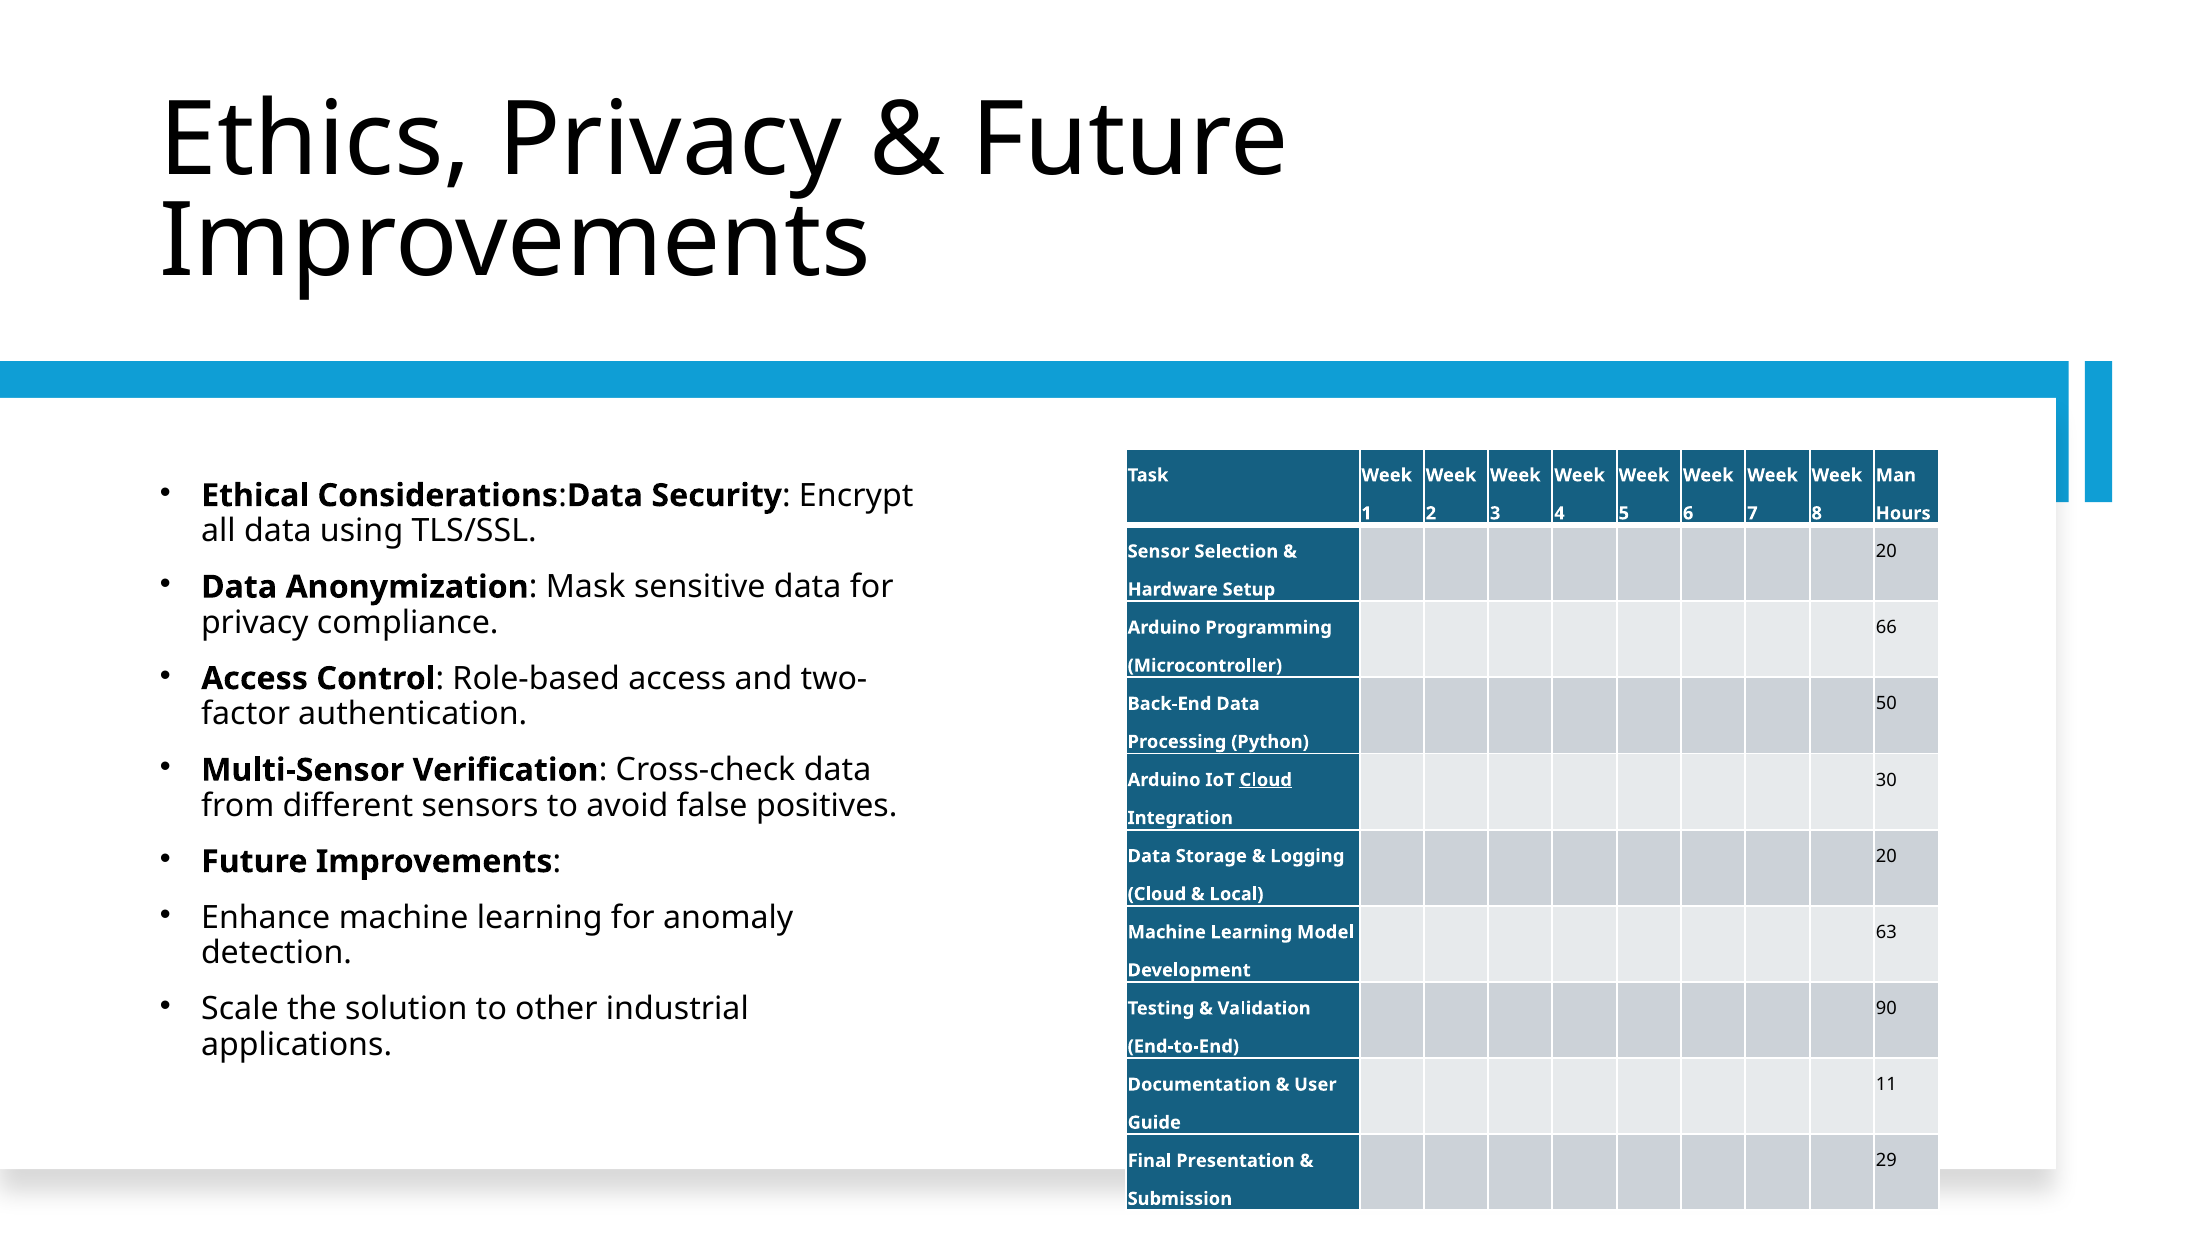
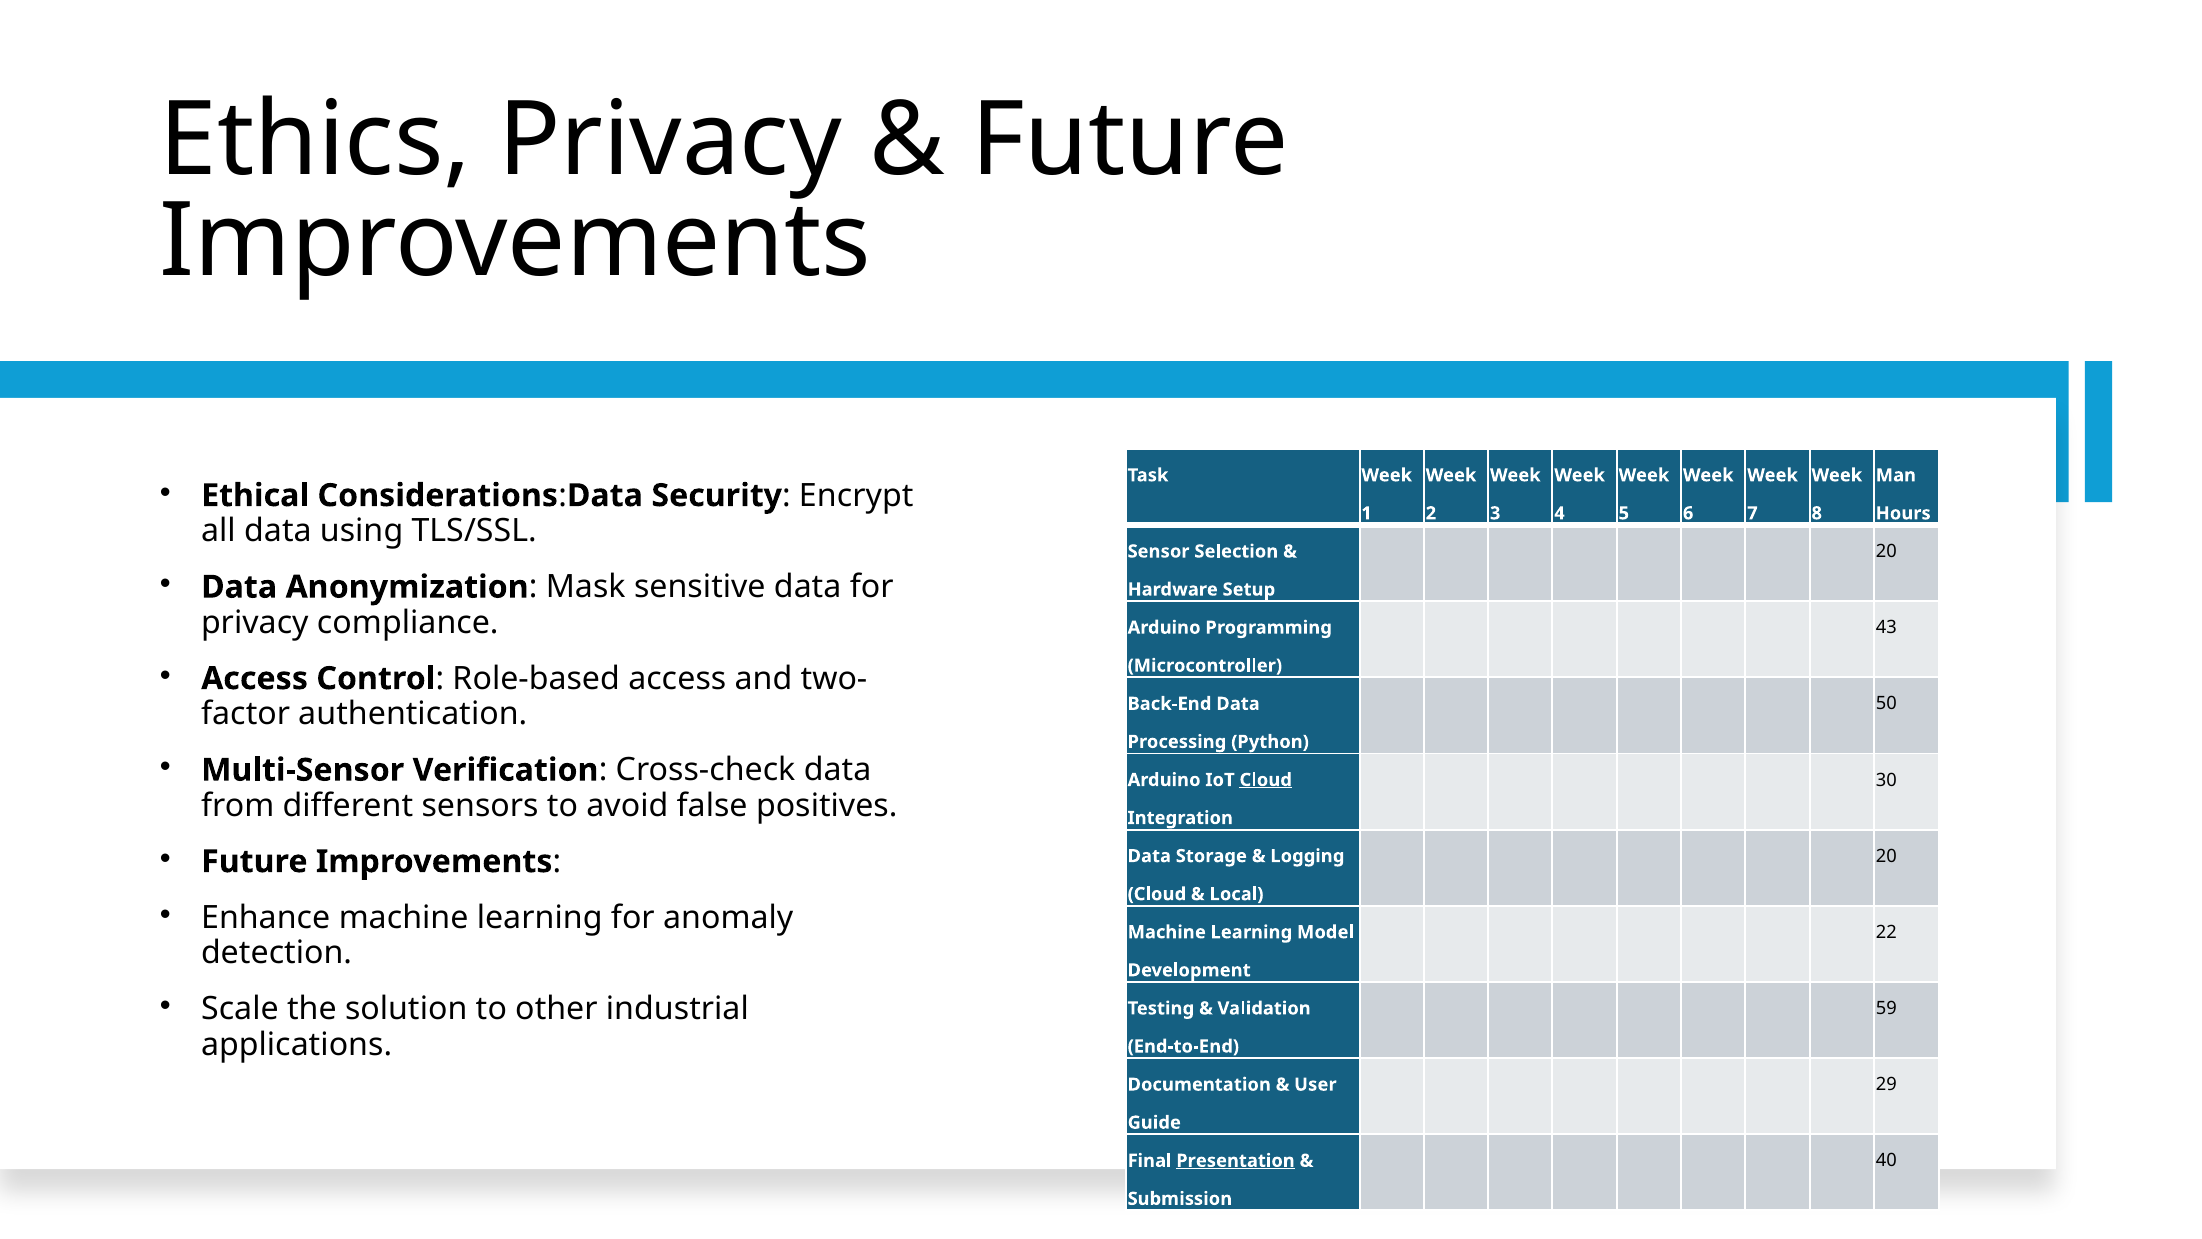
66: 66 -> 43
63: 63 -> 22
90: 90 -> 59
11: 11 -> 29
29: 29 -> 40
Presentation underline: none -> present
